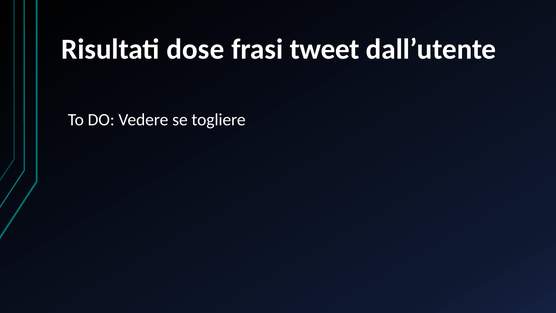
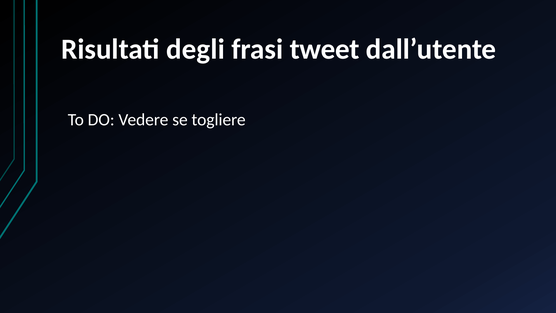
dose: dose -> degli
